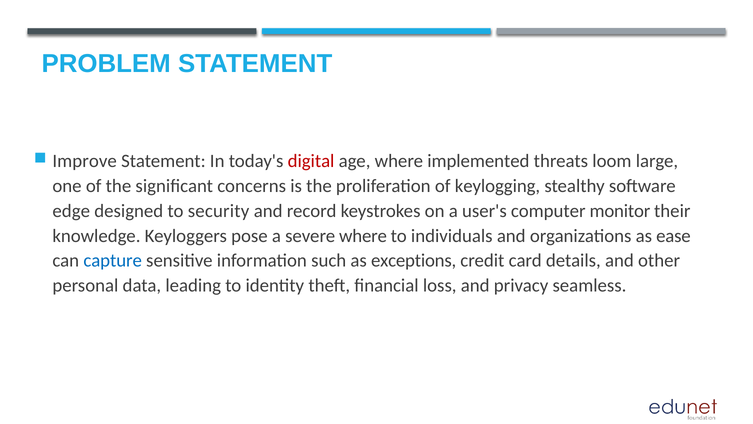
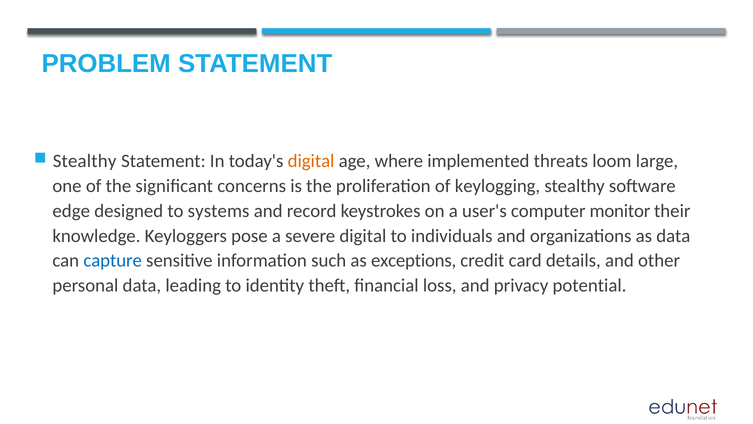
Improve at (85, 161): Improve -> Stealthy
digital at (311, 161) colour: red -> orange
security: security -> systems
severe where: where -> digital
as ease: ease -> data
seamless: seamless -> potential
